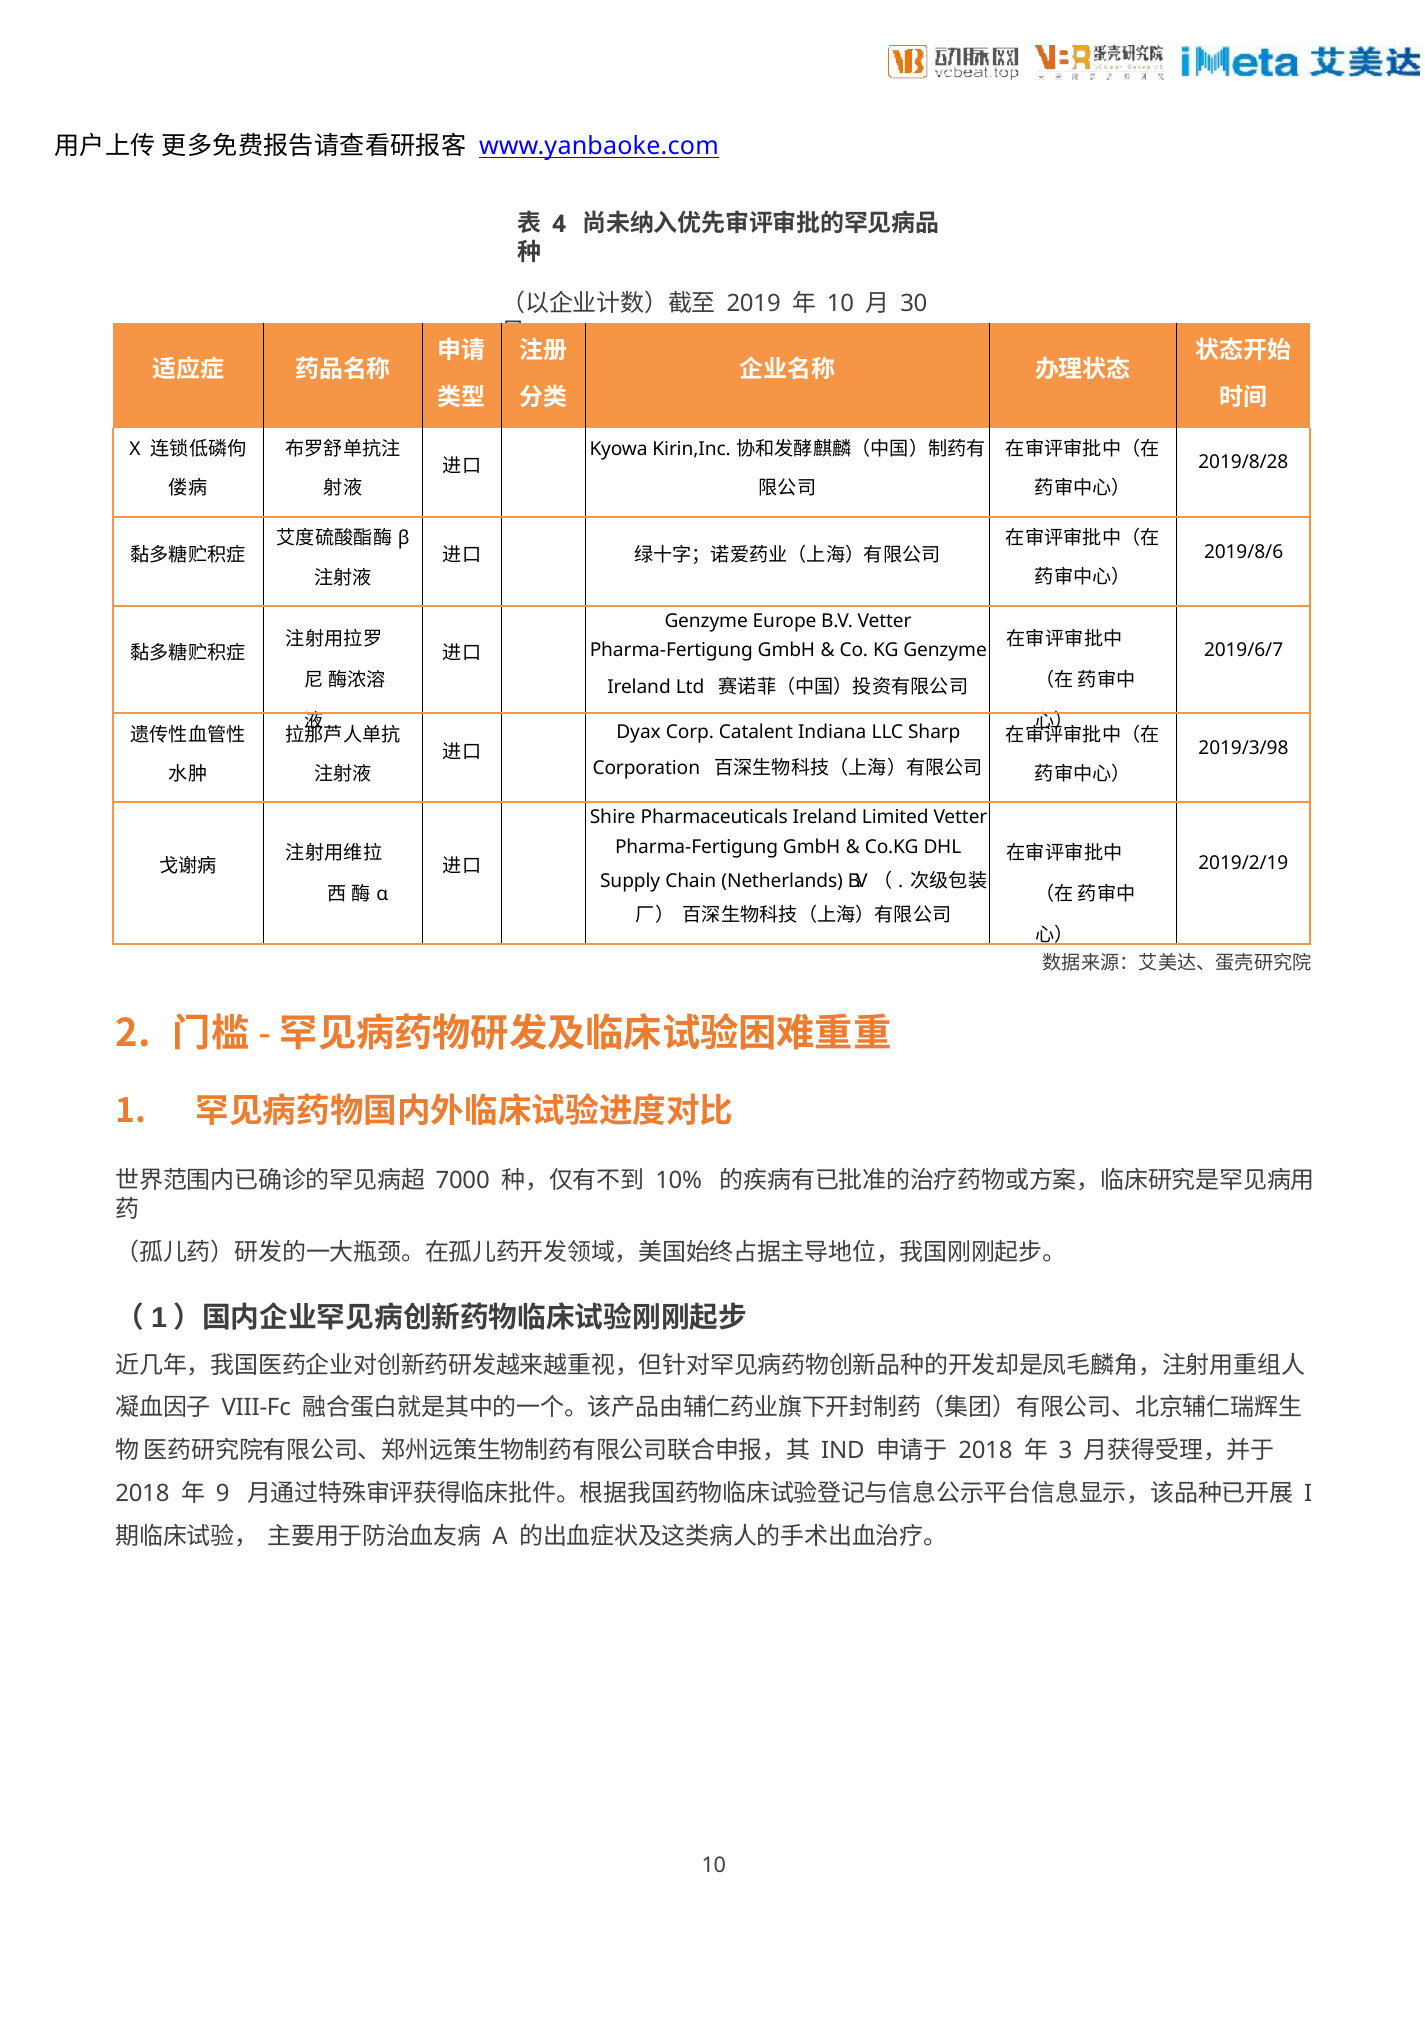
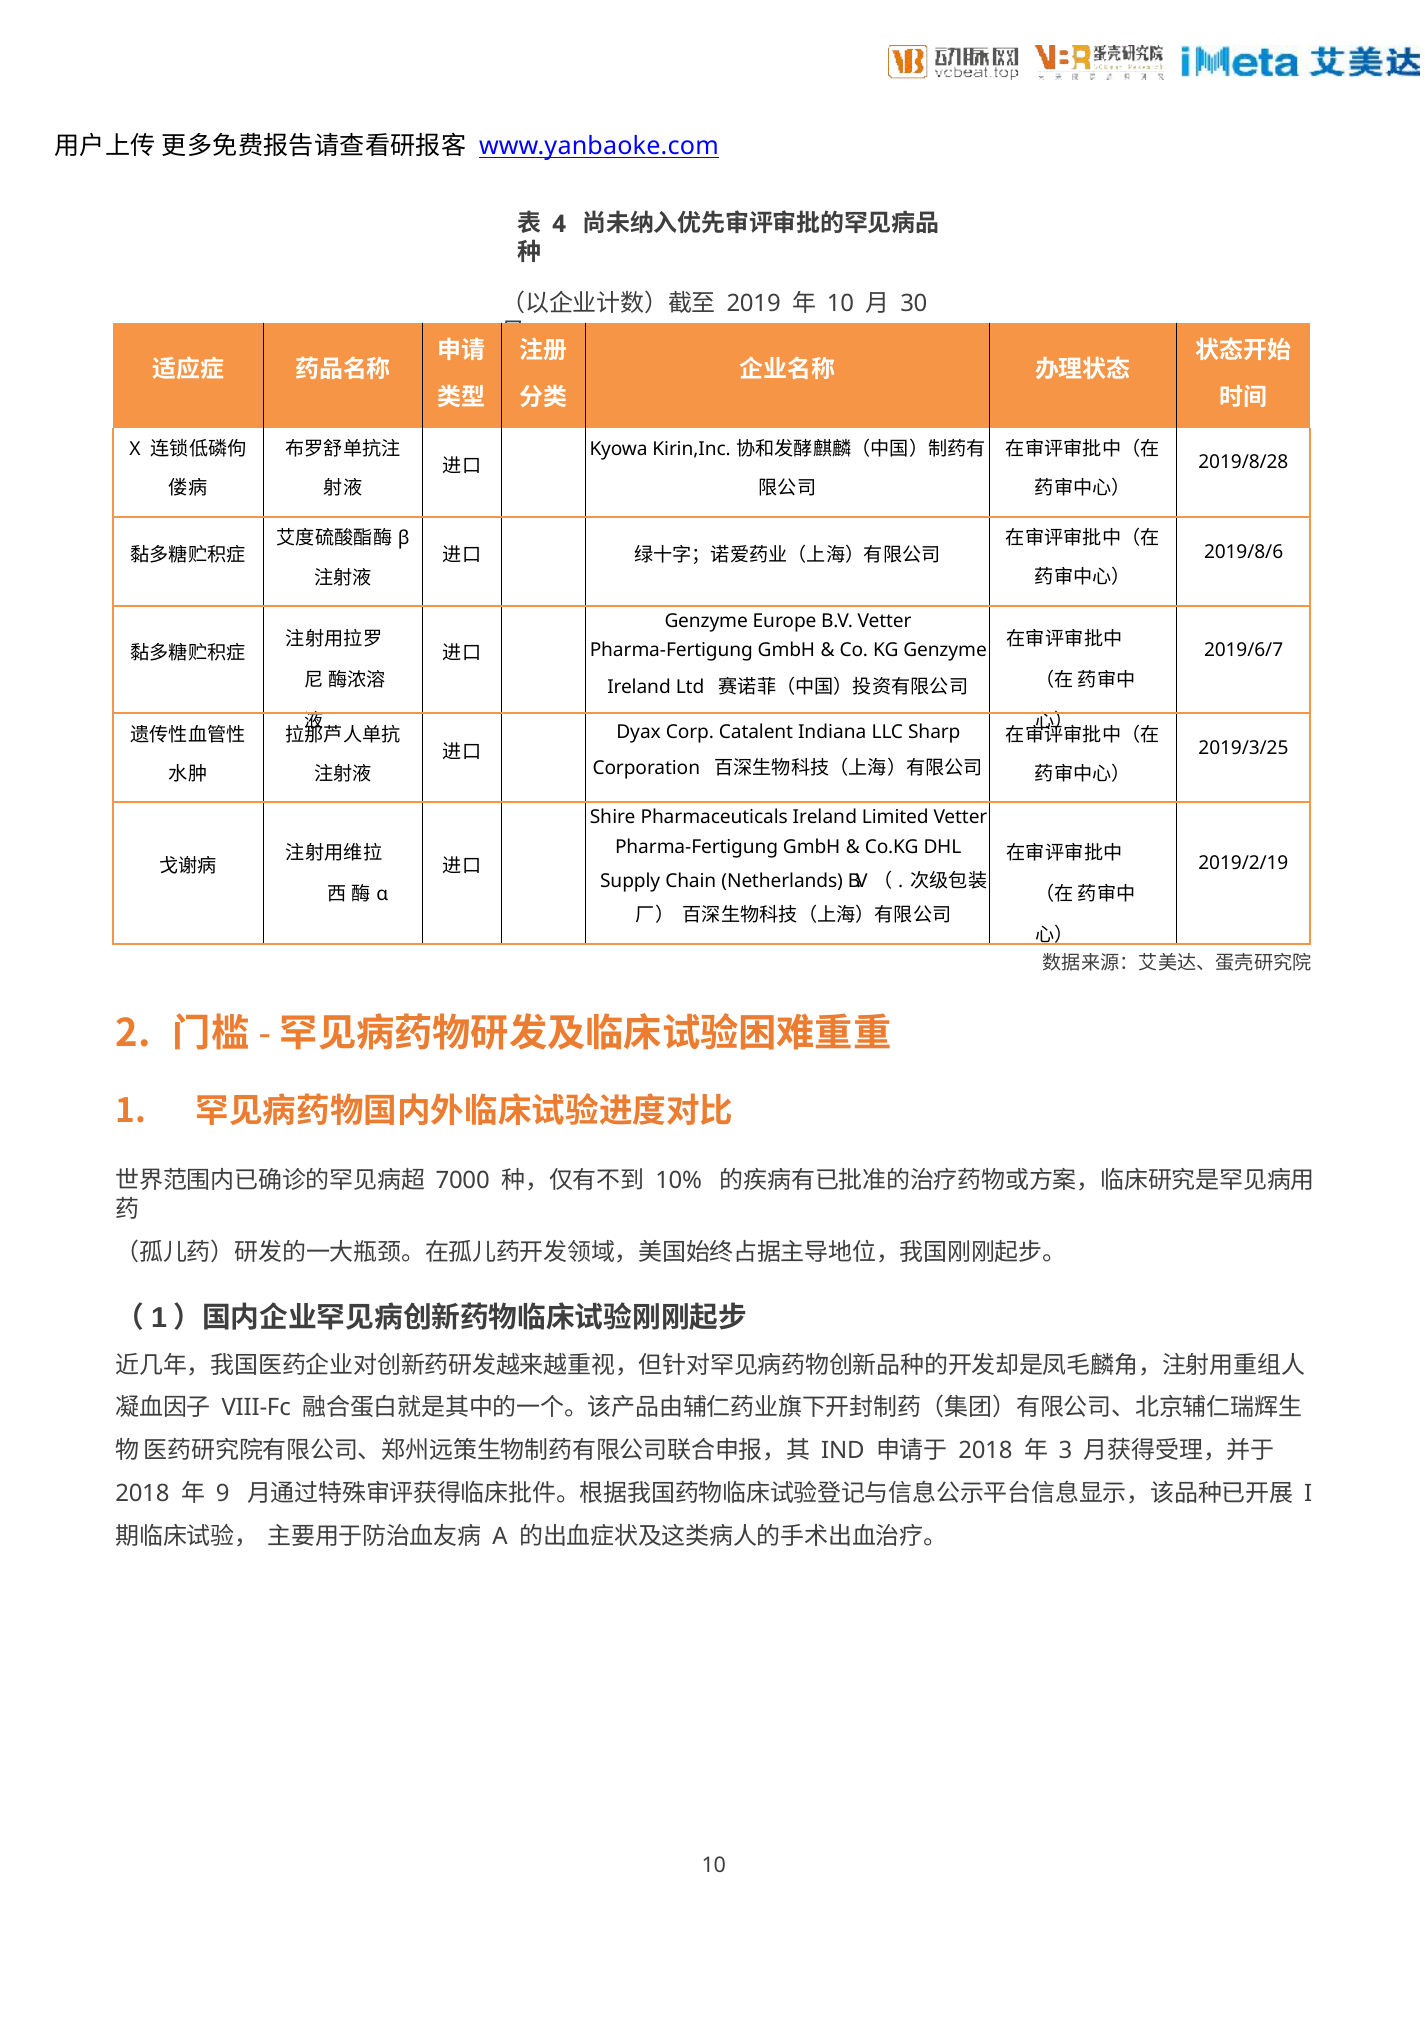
2019/3/98: 2019/3/98 -> 2019/3/25
